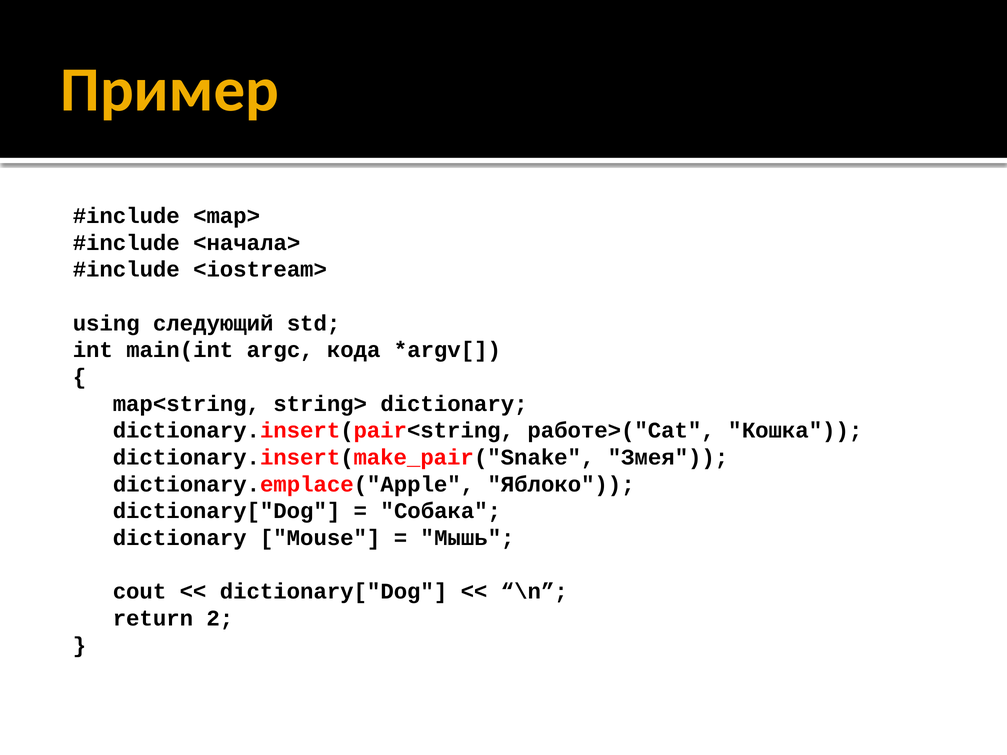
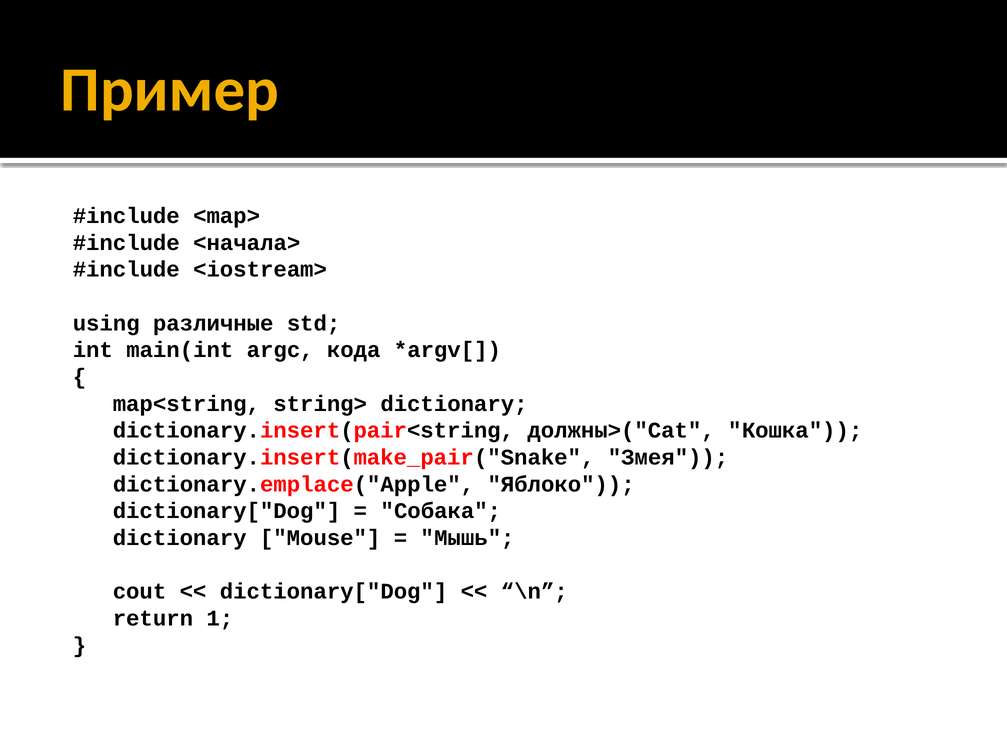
следующий: следующий -> различные
работе>("Cat: работе>("Cat -> должны>("Cat
2: 2 -> 1
